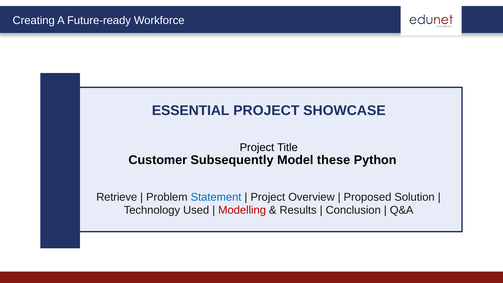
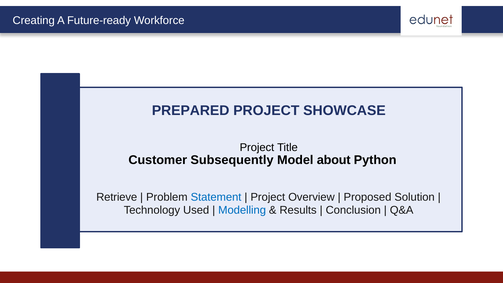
ESSENTIAL: ESSENTIAL -> PREPARED
these: these -> about
Modelling colour: red -> blue
